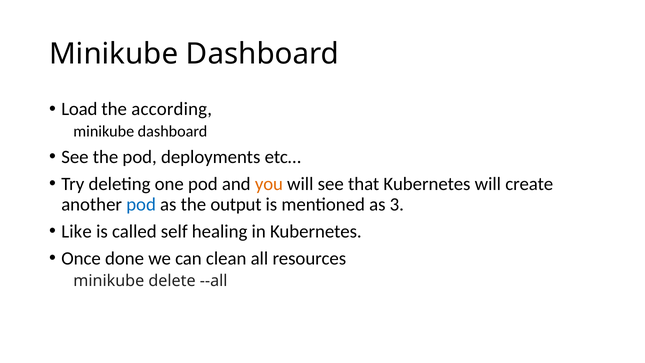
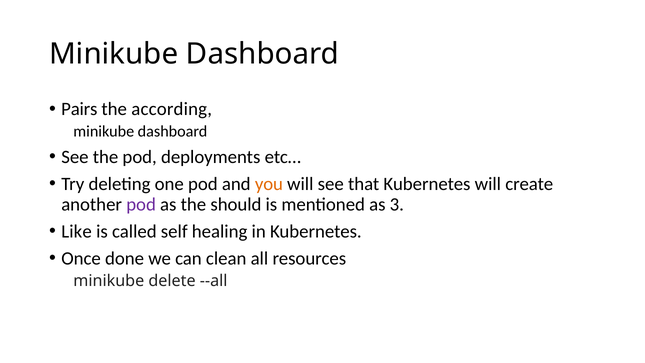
Load: Load -> Pairs
pod at (141, 204) colour: blue -> purple
output: output -> should
